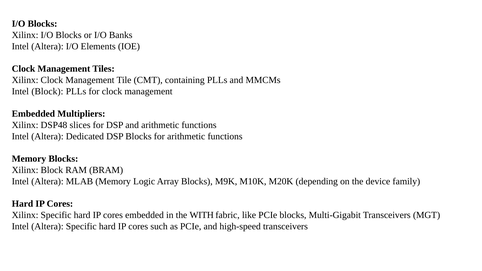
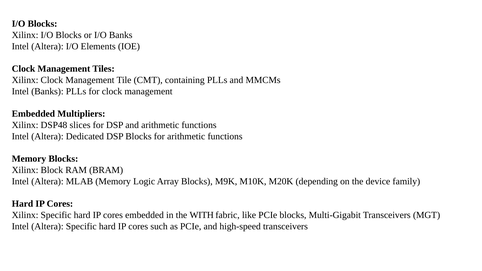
Intel Block: Block -> Banks
